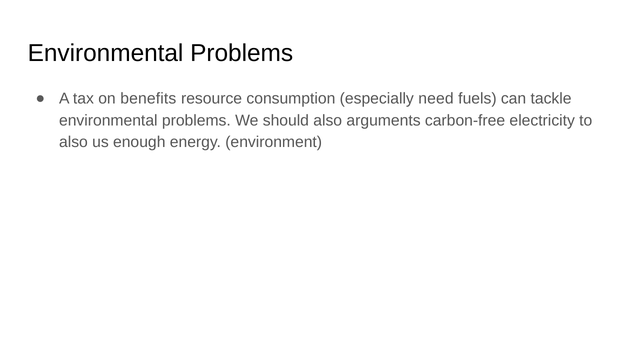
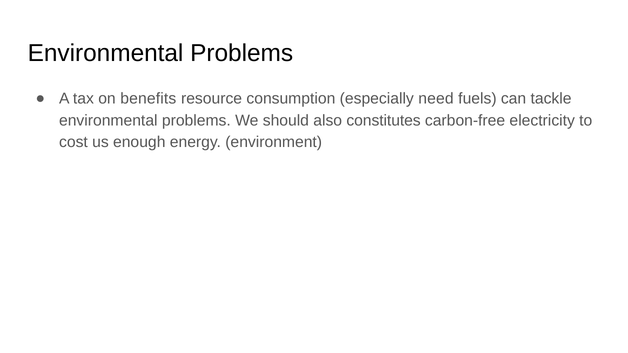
arguments: arguments -> constitutes
also at (73, 142): also -> cost
